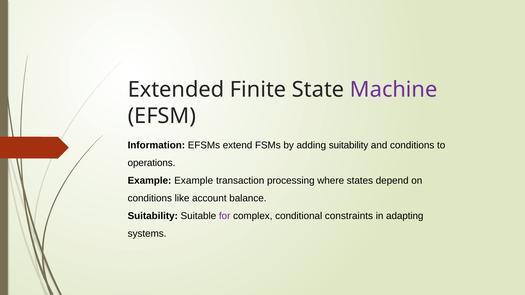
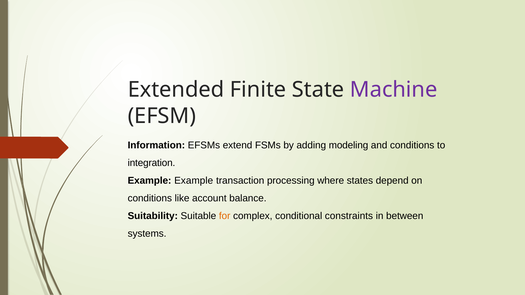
adding suitability: suitability -> modeling
operations: operations -> integration
for colour: purple -> orange
adapting: adapting -> between
